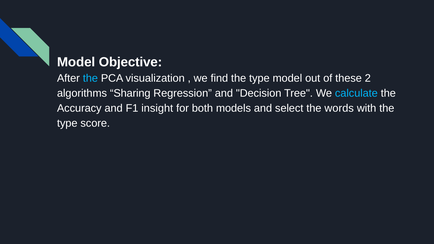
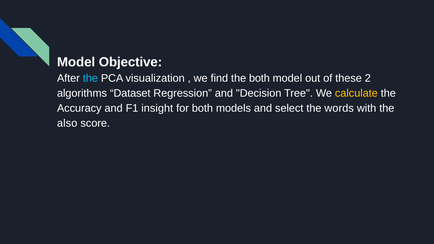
find the type: type -> both
Sharing: Sharing -> Dataset
calculate colour: light blue -> yellow
type at (67, 123): type -> also
